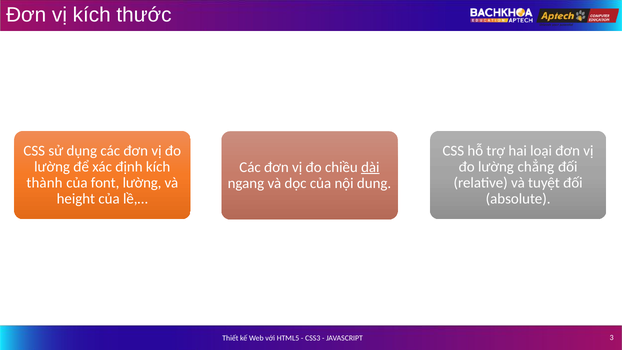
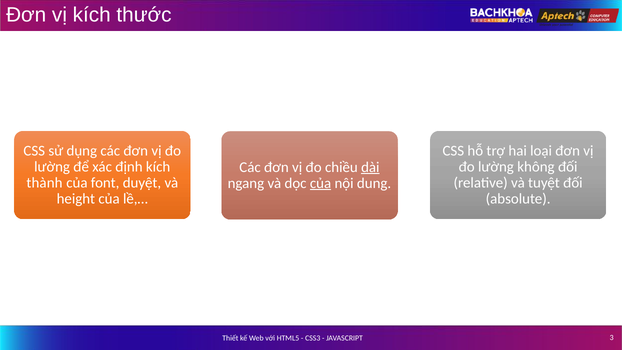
chẳng: chẳng -> không
font lường: lường -> duyệt
của at (321, 183) underline: none -> present
